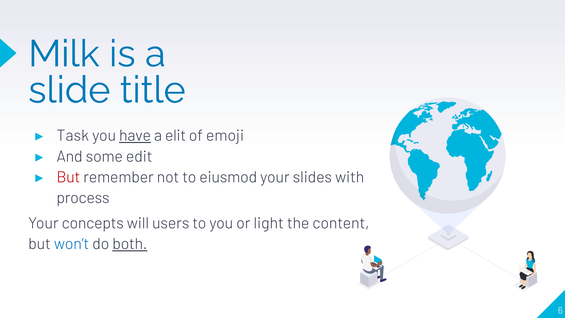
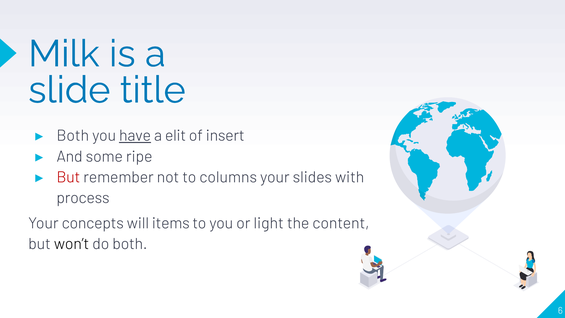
Task at (73, 136): Task -> Both
emoji: emoji -> insert
edit: edit -> ripe
eiusmod: eiusmod -> columns
users: users -> items
won’t colour: blue -> black
both at (130, 244) underline: present -> none
